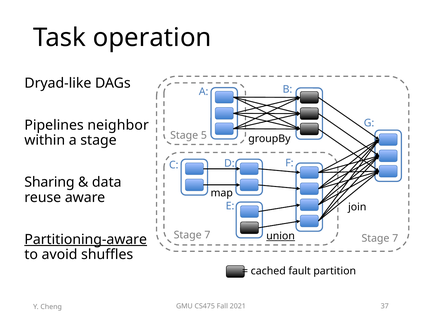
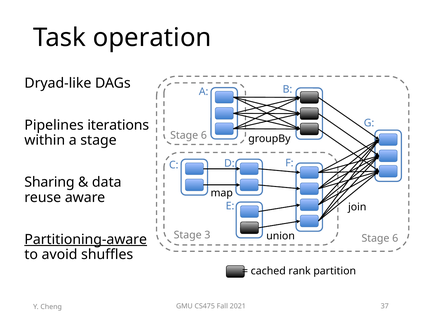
neighbor: neighbor -> iterations
5 at (204, 136): 5 -> 6
7 at (207, 235): 7 -> 3
union underline: present -> none
7 at (395, 239): 7 -> 6
fault: fault -> rank
